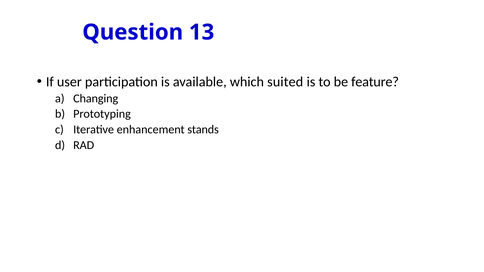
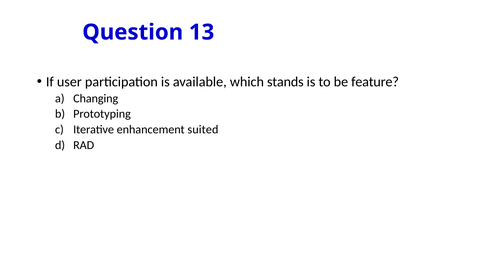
suited: suited -> stands
stands: stands -> suited
